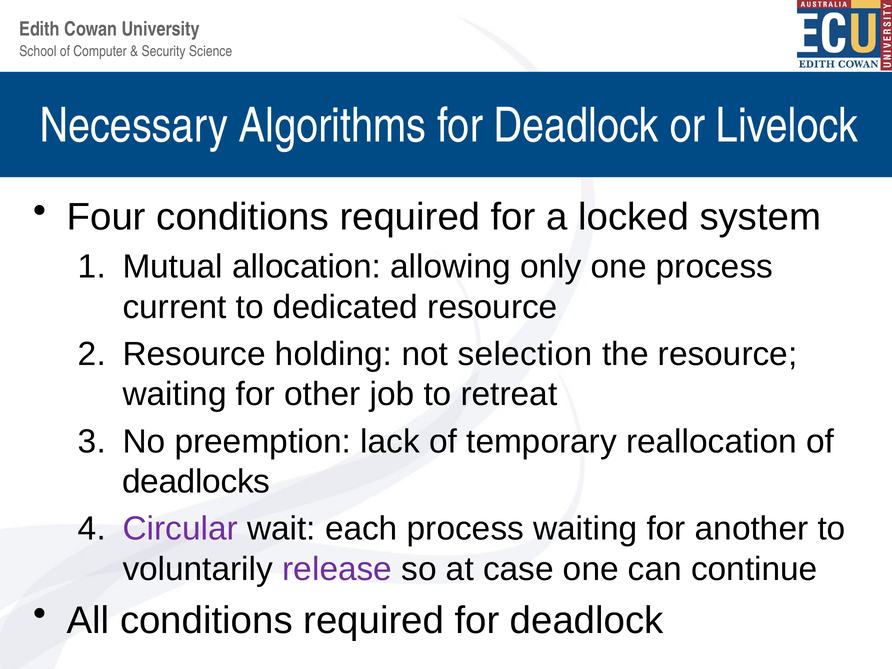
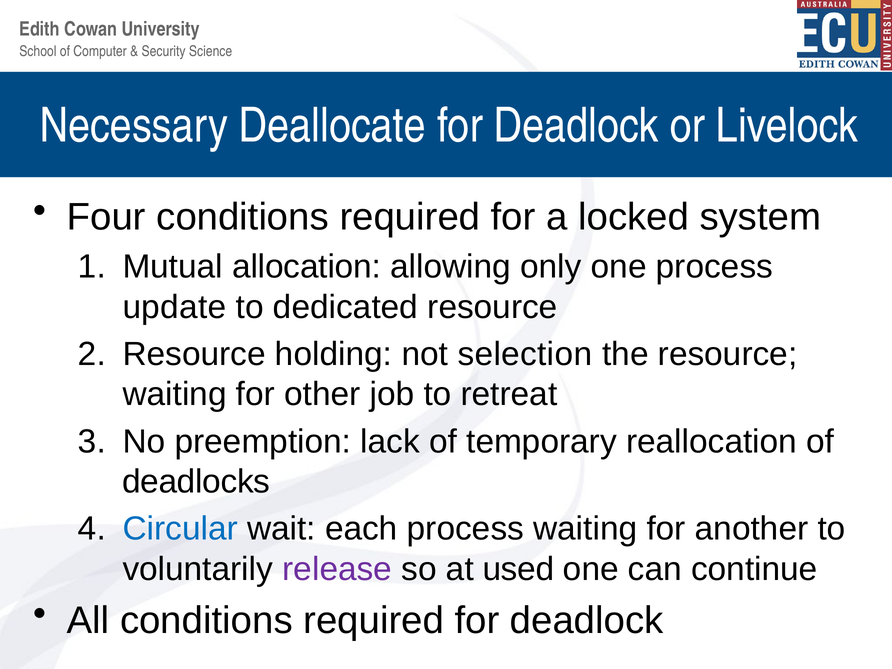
Algorithms: Algorithms -> Deallocate
current: current -> update
Circular colour: purple -> blue
case: case -> used
